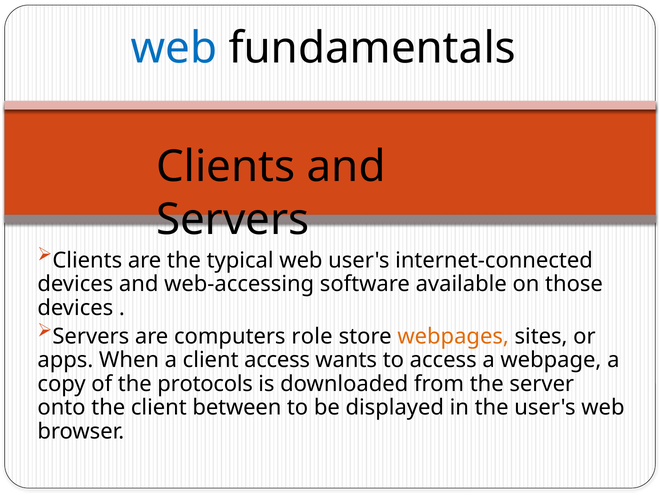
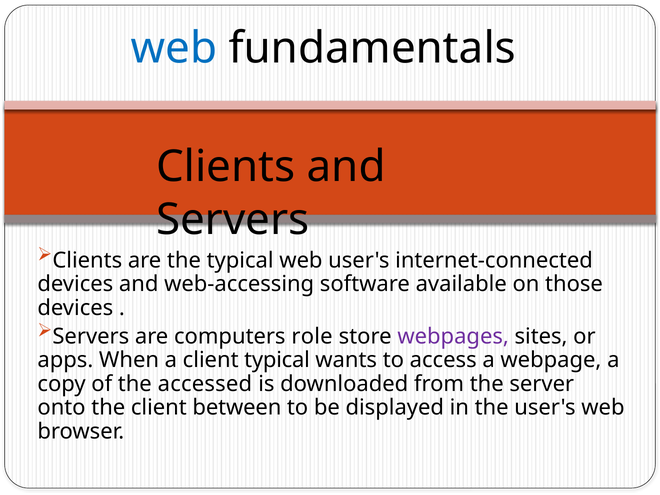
webpages colour: orange -> purple
client access: access -> typical
protocols: protocols -> accessed
